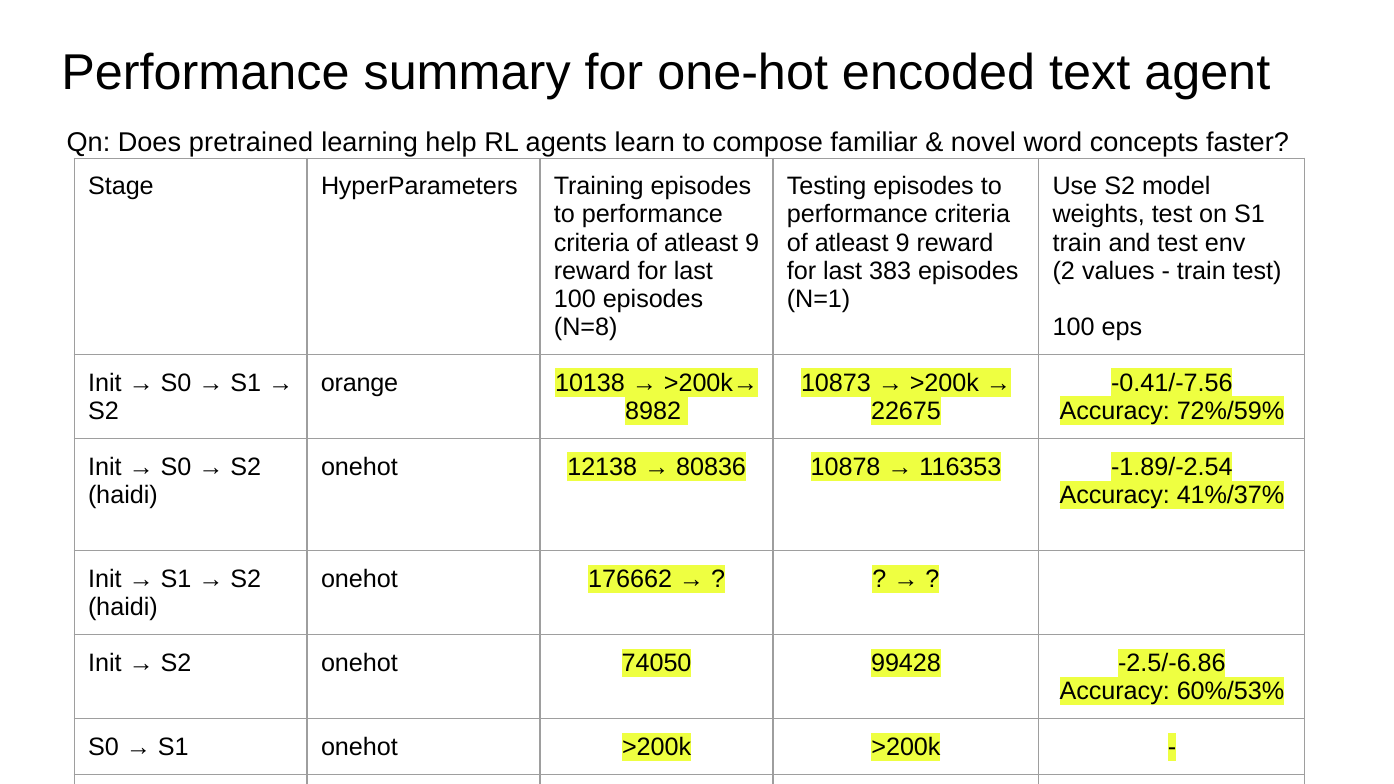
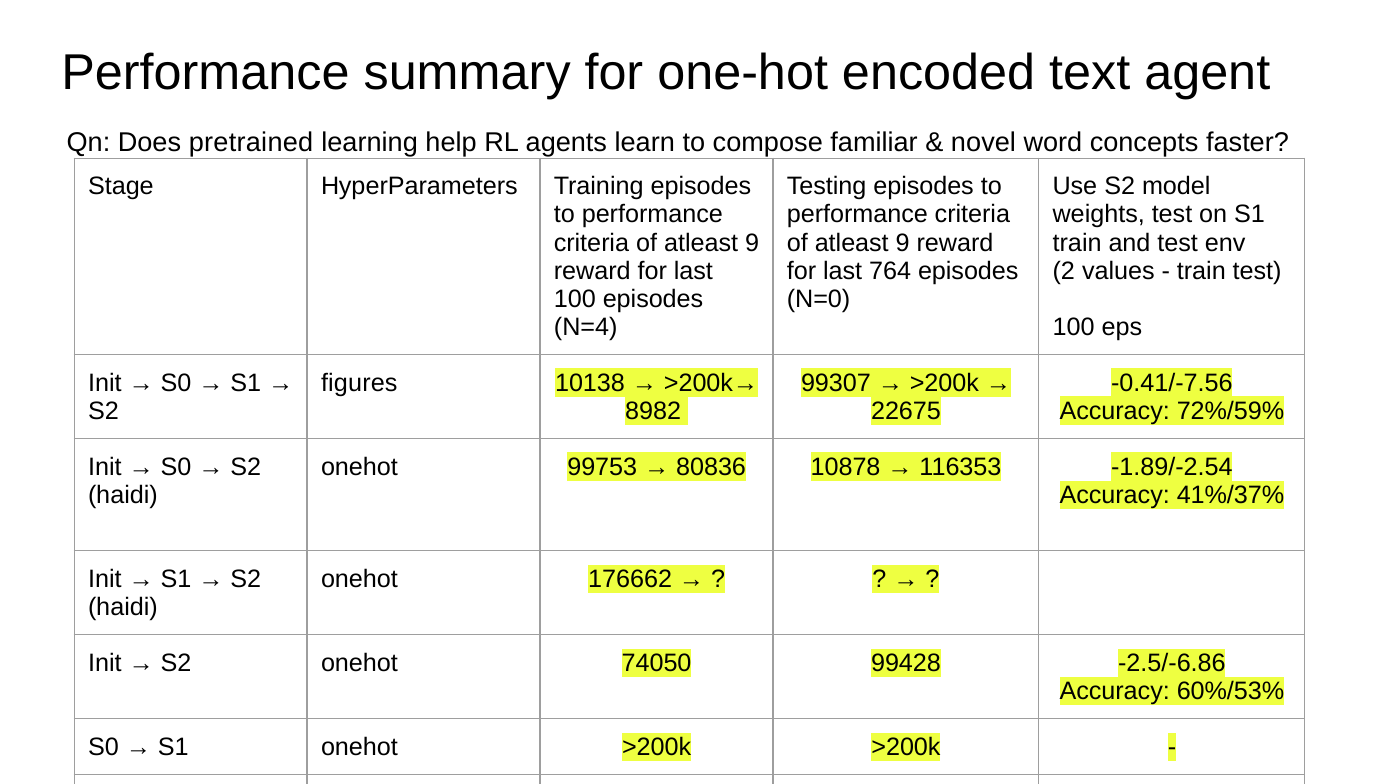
383: 383 -> 764
N=1: N=1 -> N=0
N=8: N=8 -> N=4
orange: orange -> figures
10873: 10873 -> 99307
12138: 12138 -> 99753
